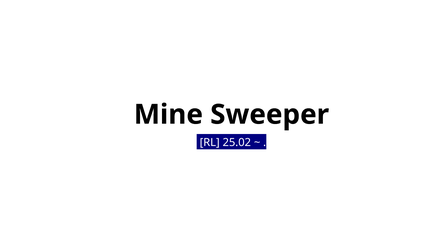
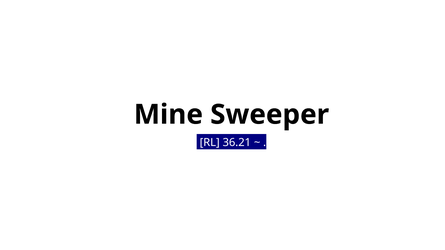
25.02: 25.02 -> 36.21
